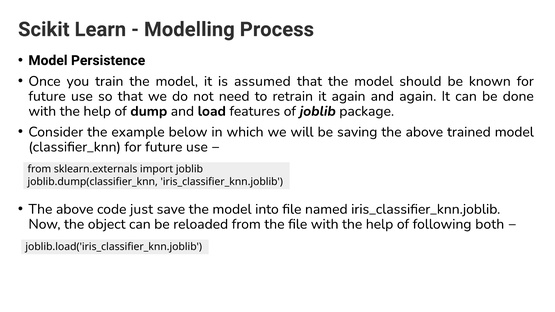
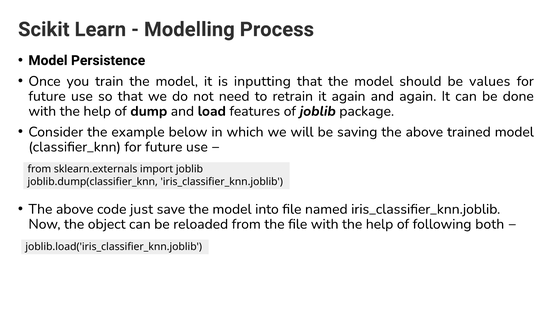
assumed: assumed -> inputting
known: known -> values
